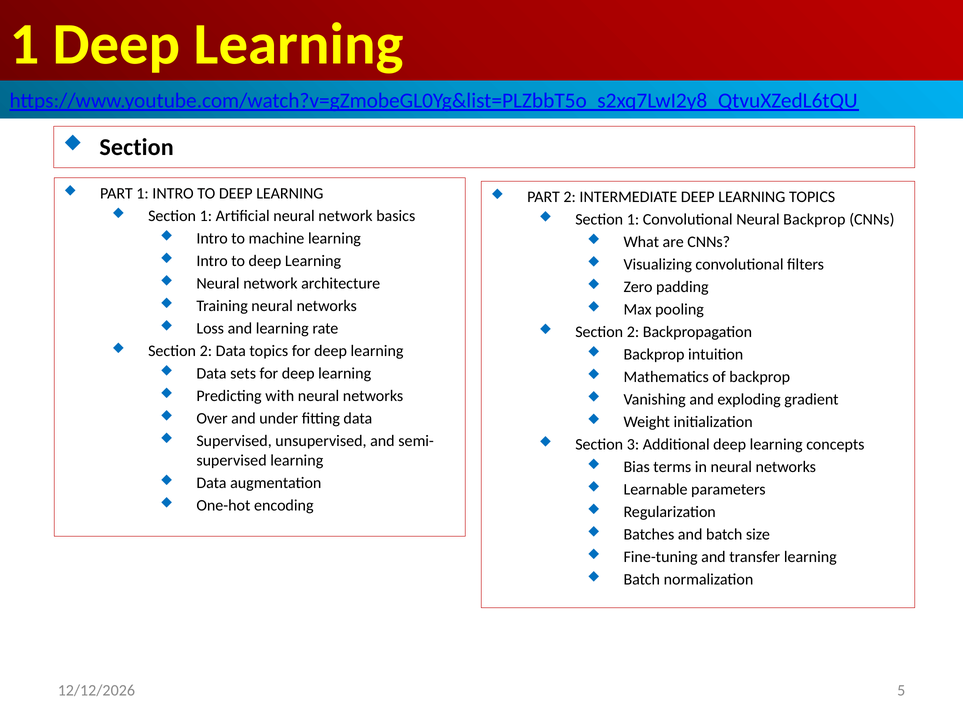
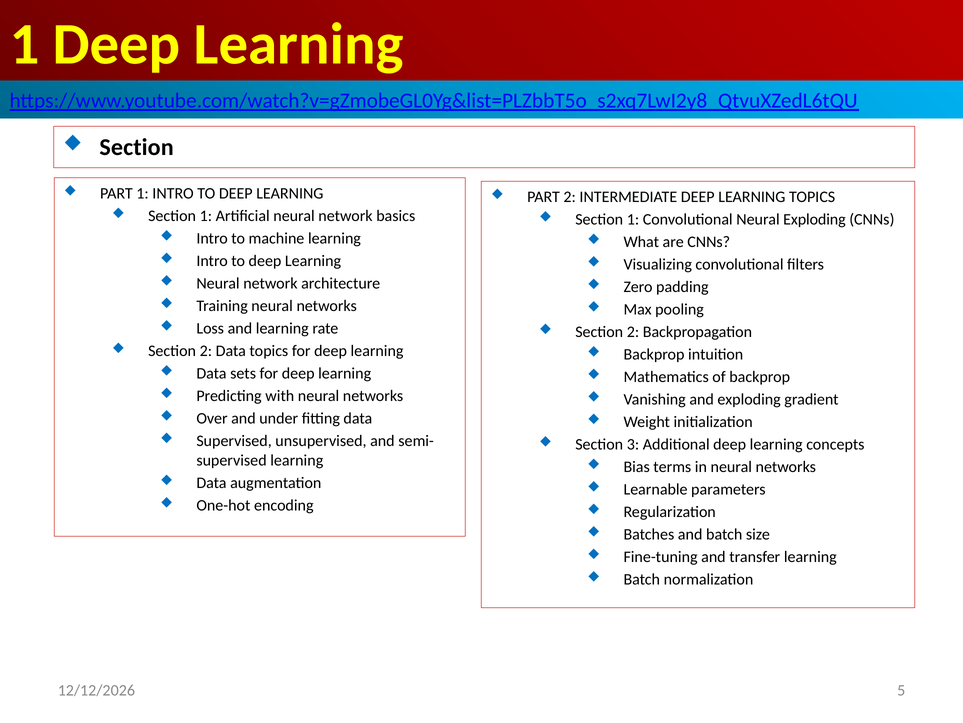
Neural Backprop: Backprop -> Exploding
